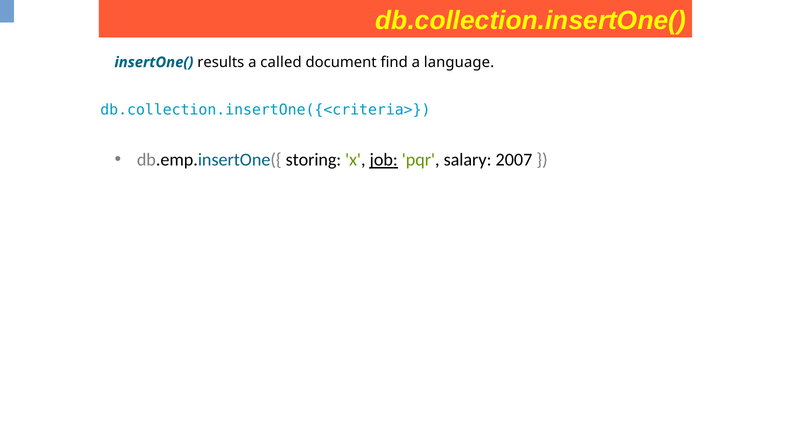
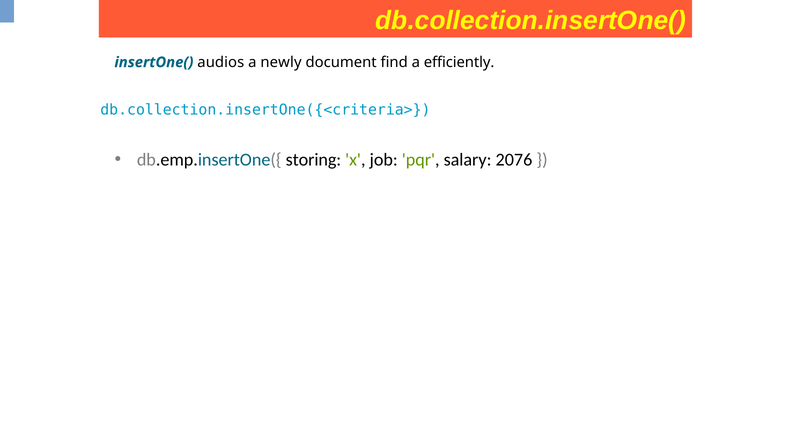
results: results -> audios
called: called -> newly
language: language -> efficiently
job underline: present -> none
2007: 2007 -> 2076
